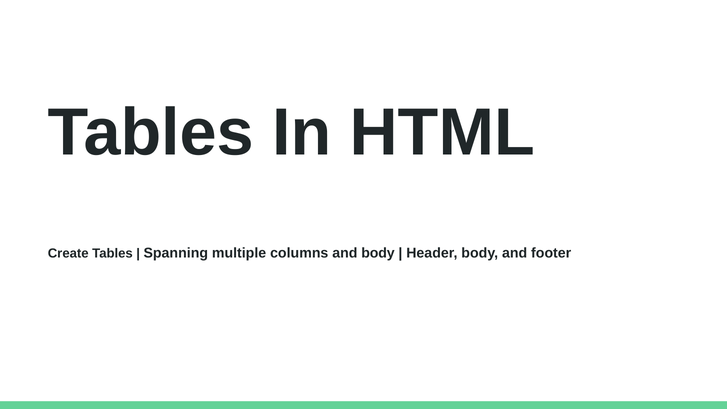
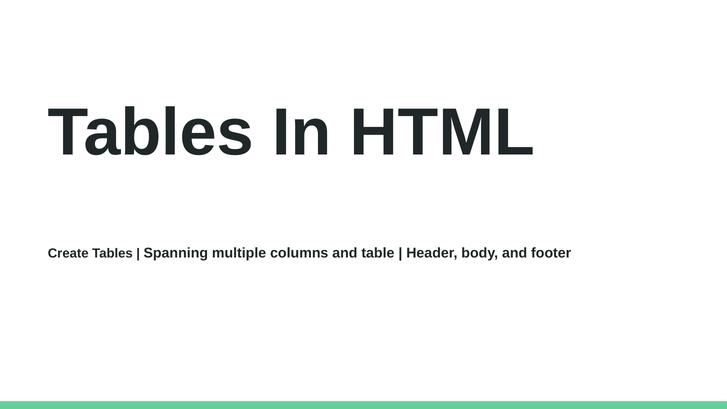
and body: body -> table
